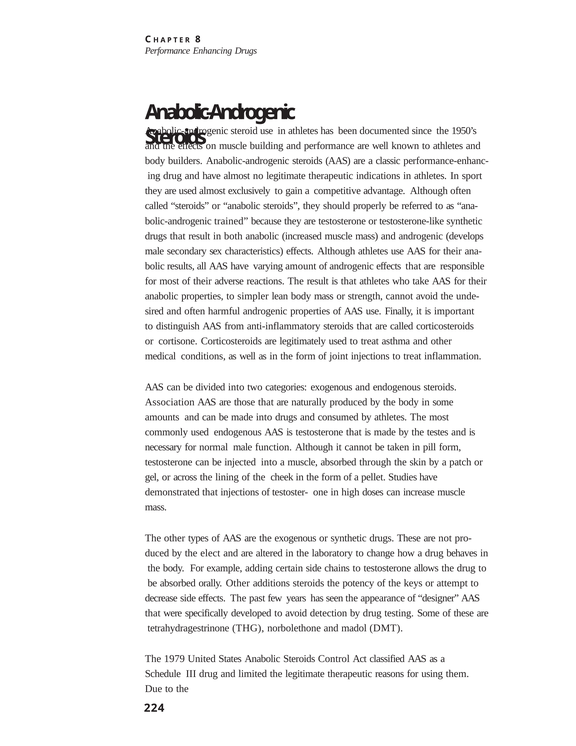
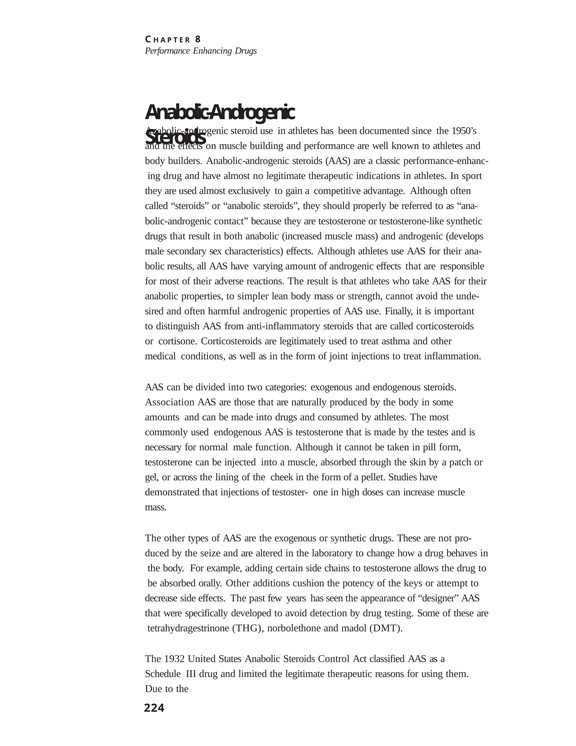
trained: trained -> contact
elect: elect -> seize
additions steroids: steroids -> cushion
1979: 1979 -> 1932
